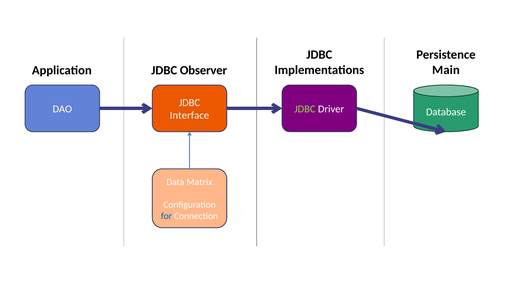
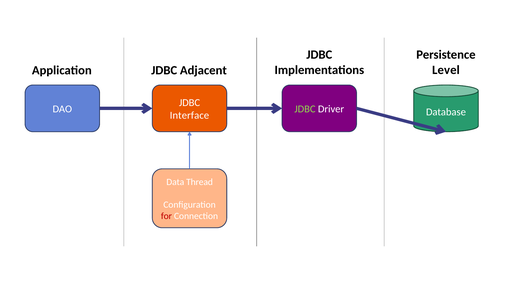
Main: Main -> Level
Observer: Observer -> Adjacent
Matrix: Matrix -> Thread
for colour: blue -> red
